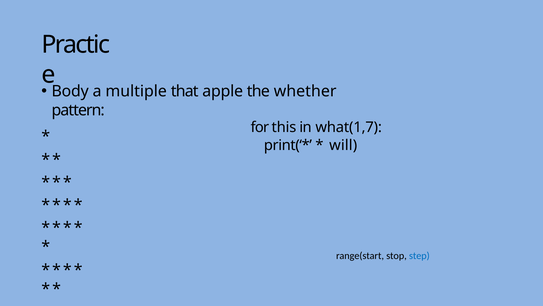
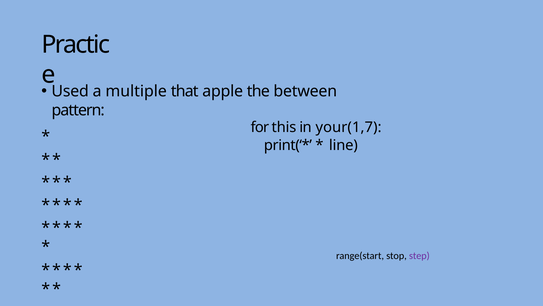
Body: Body -> Used
whether: whether -> between
what(1,7: what(1,7 -> your(1,7
will: will -> line
step colour: blue -> purple
